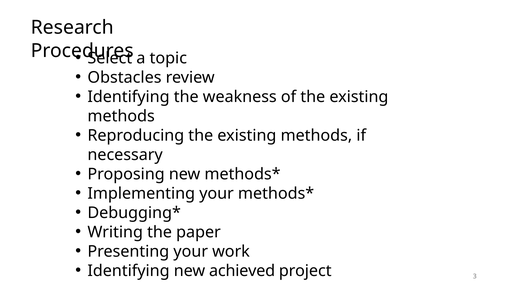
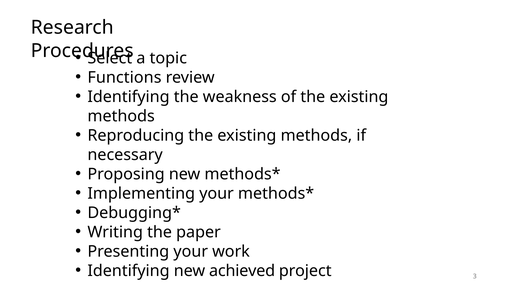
Obstacles: Obstacles -> Functions
